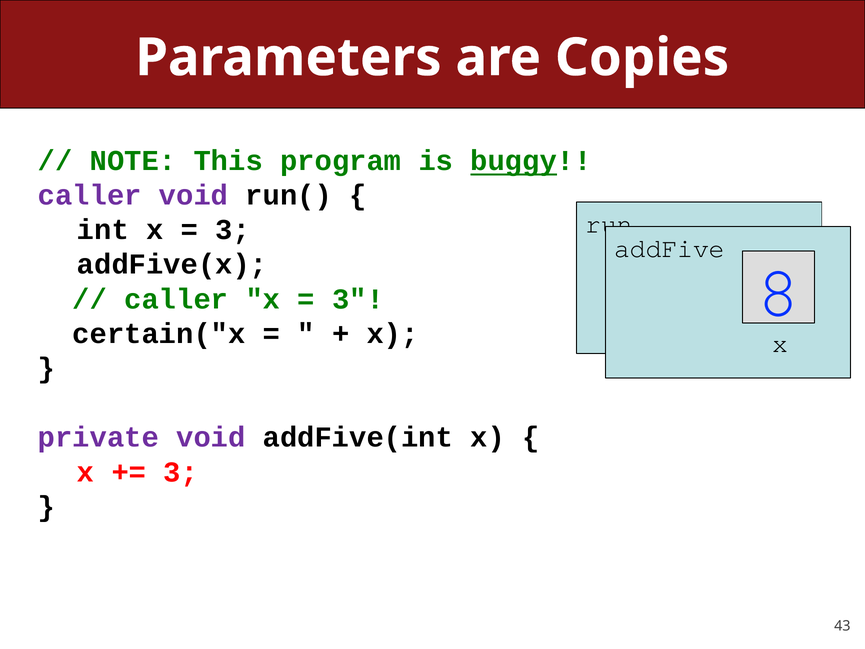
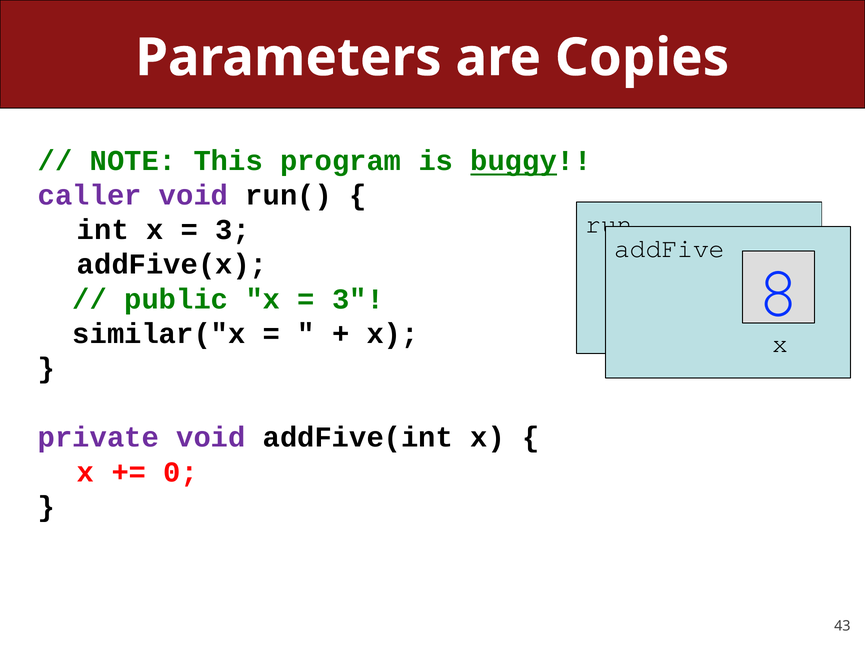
caller at (176, 299): caller -> public
certain("x: certain("x -> similar("x
3 at (181, 472): 3 -> 0
